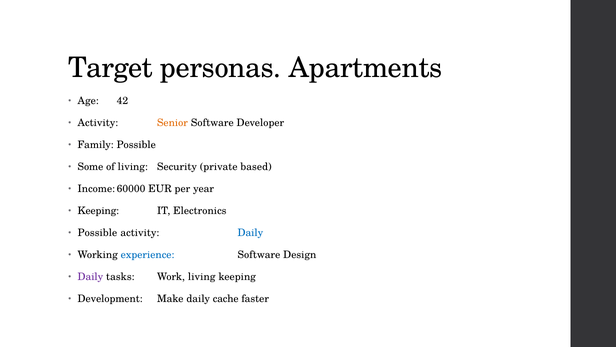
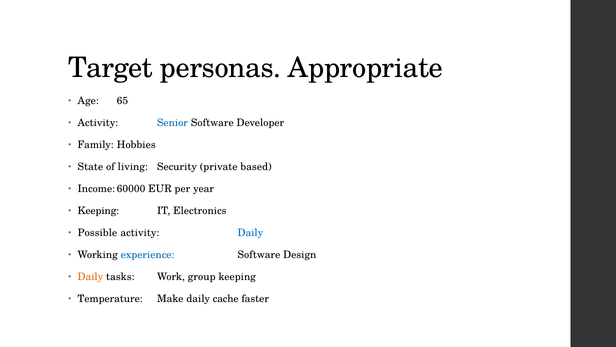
Apartments: Apartments -> Appropriate
42: 42 -> 65
Senior colour: orange -> blue
Family Possible: Possible -> Hobbies
Some: Some -> State
Daily at (90, 276) colour: purple -> orange
Work living: living -> group
Development: Development -> Temperature
